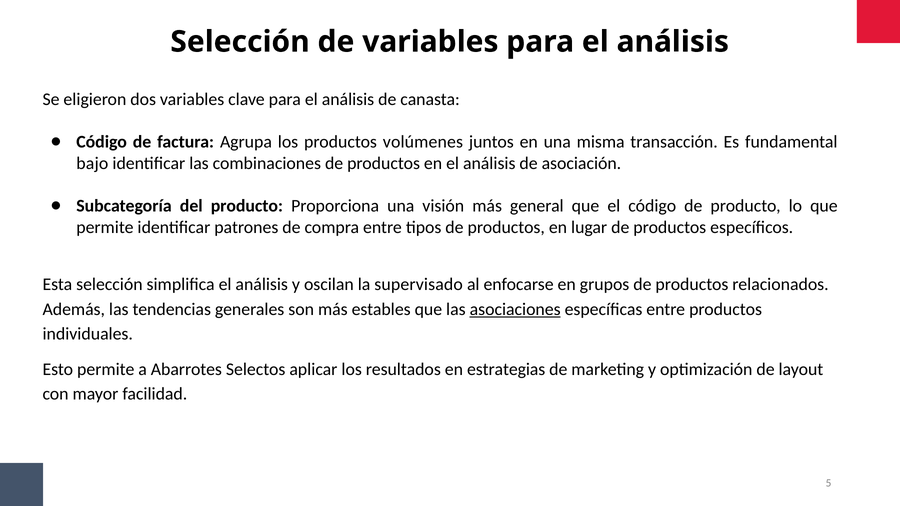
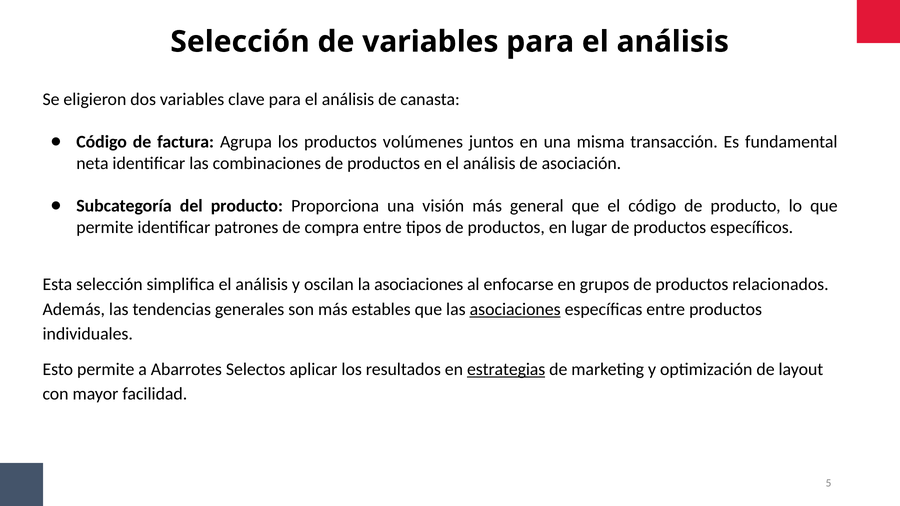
bajo: bajo -> neta
la supervisado: supervisado -> asociaciones
estrategias underline: none -> present
